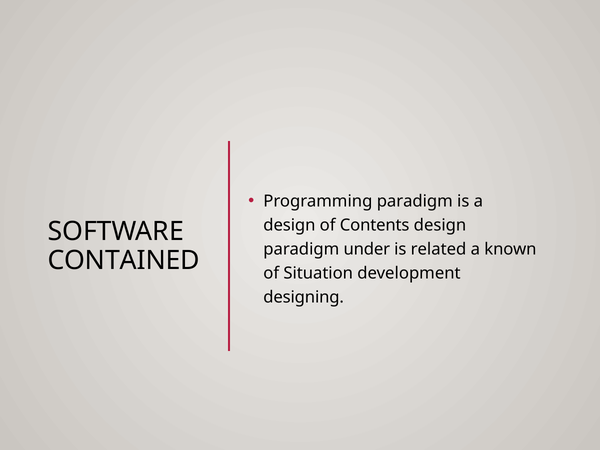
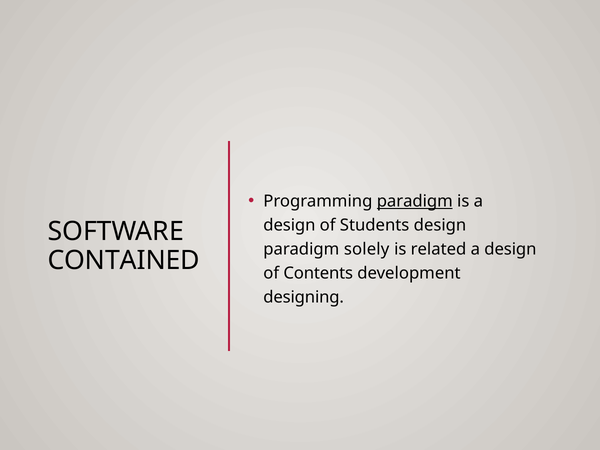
paradigm at (415, 201) underline: none -> present
Contents: Contents -> Students
under: under -> solely
known at (510, 249): known -> design
Situation: Situation -> Contents
